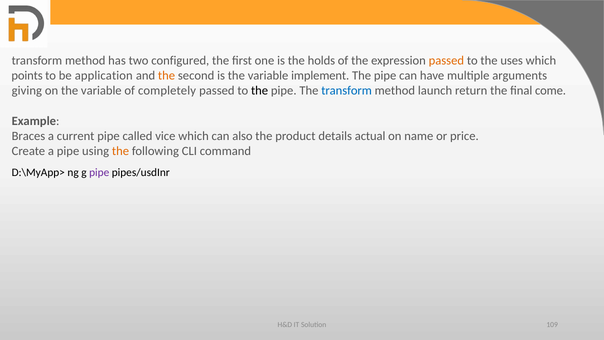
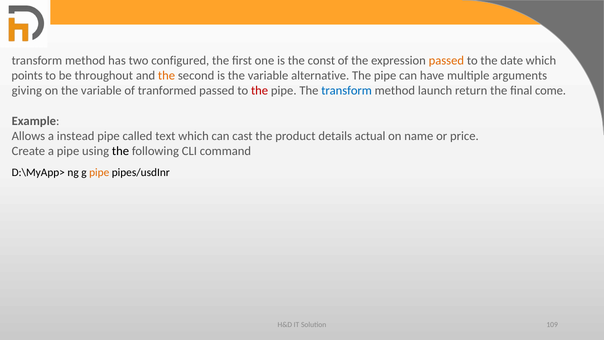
holds: holds -> const
uses: uses -> date
application: application -> throughout
implement: implement -> alternative
completely: completely -> tranformed
the at (260, 91) colour: black -> red
Braces: Braces -> Allows
current: current -> instead
vice: vice -> text
also: also -> cast
the at (120, 151) colour: orange -> black
pipe at (99, 172) colour: purple -> orange
